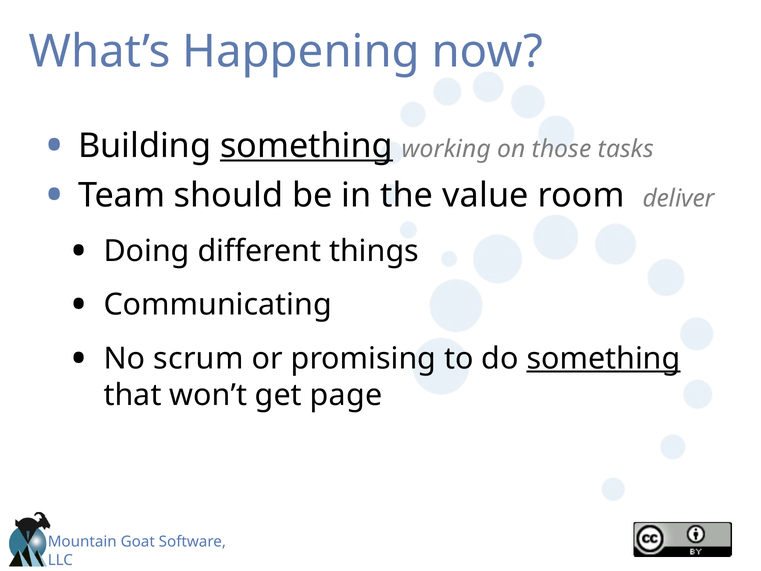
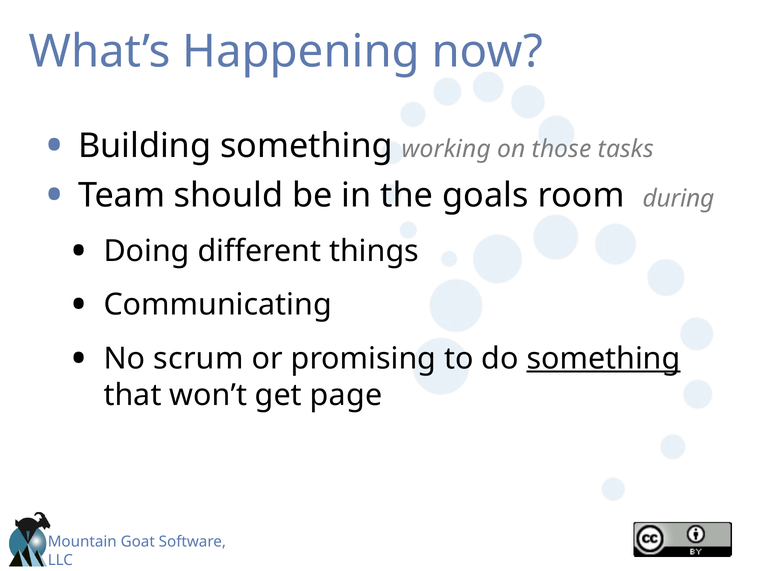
something at (307, 146) underline: present -> none
value: value -> goals
deliver: deliver -> during
